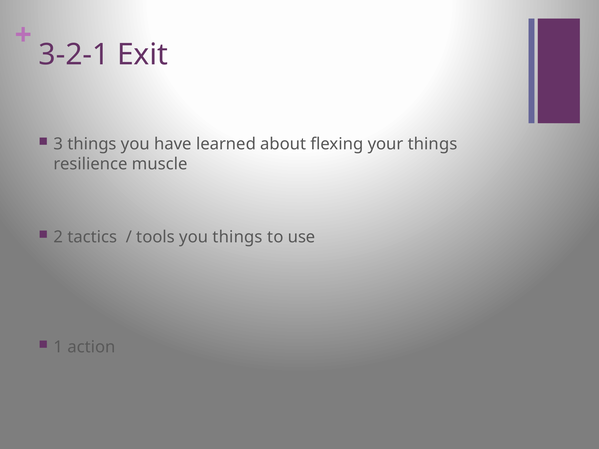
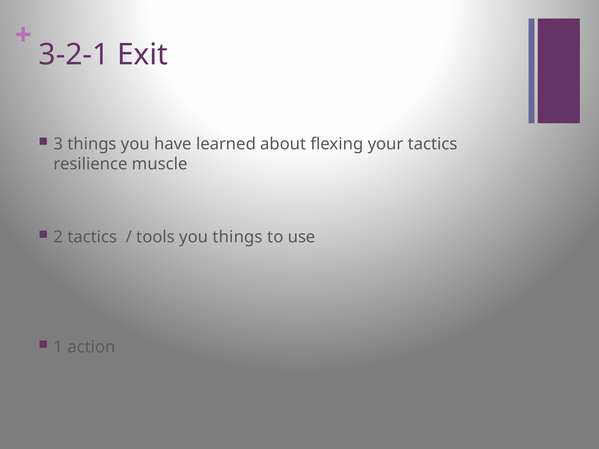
your things: things -> tactics
